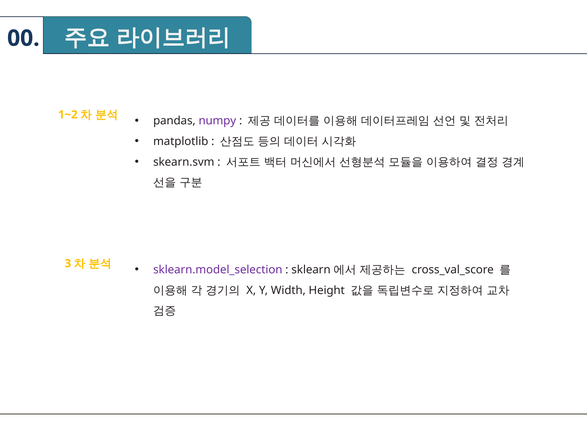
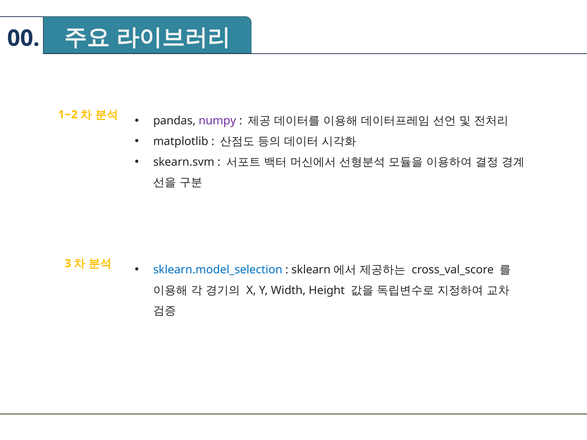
sklearn.model_selection colour: purple -> blue
